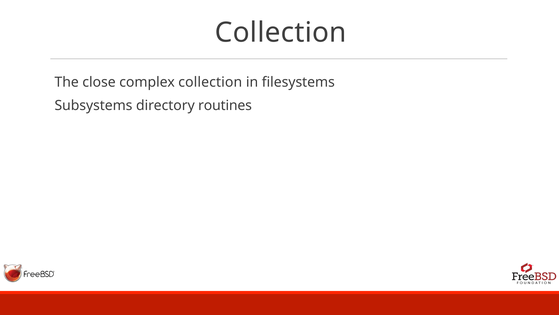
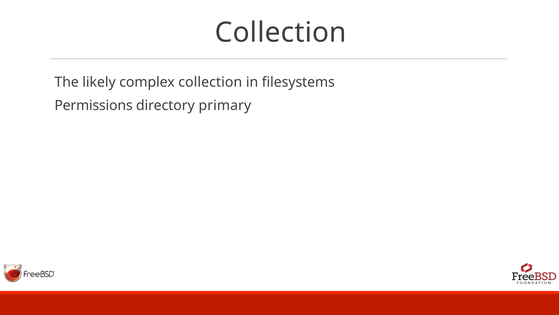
close: close -> likely
Subsystems: Subsystems -> Permissions
routines: routines -> primary
